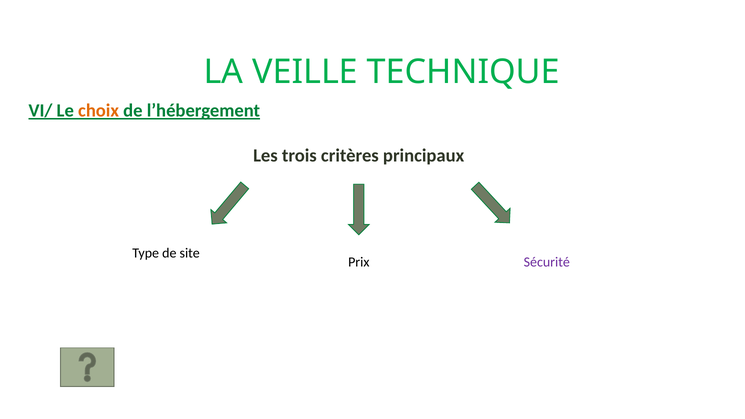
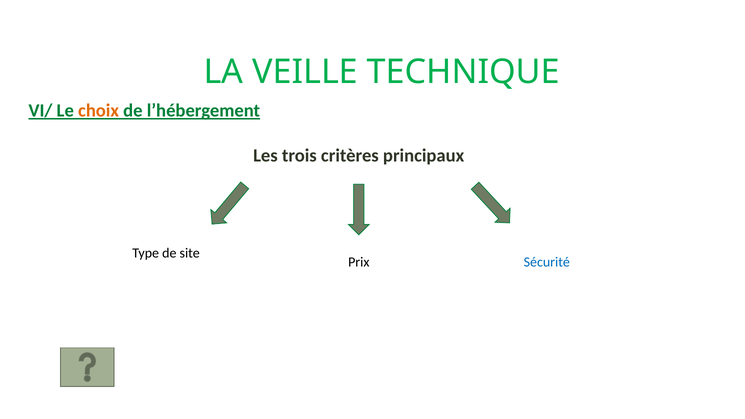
Sécurité colour: purple -> blue
